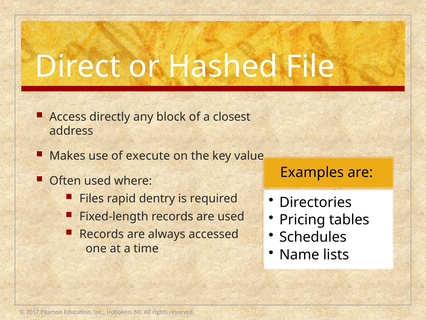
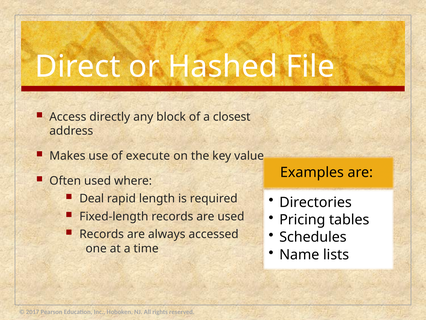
Files: Files -> Deal
dentry: dentry -> length
